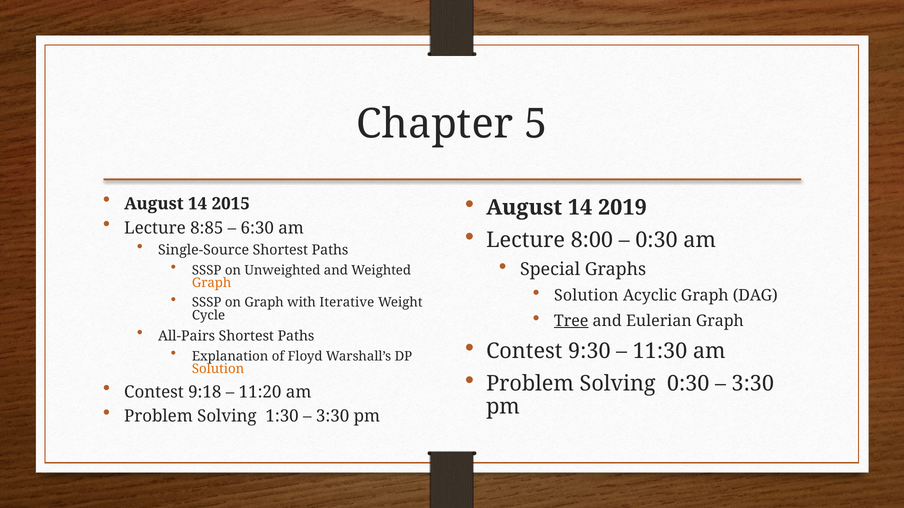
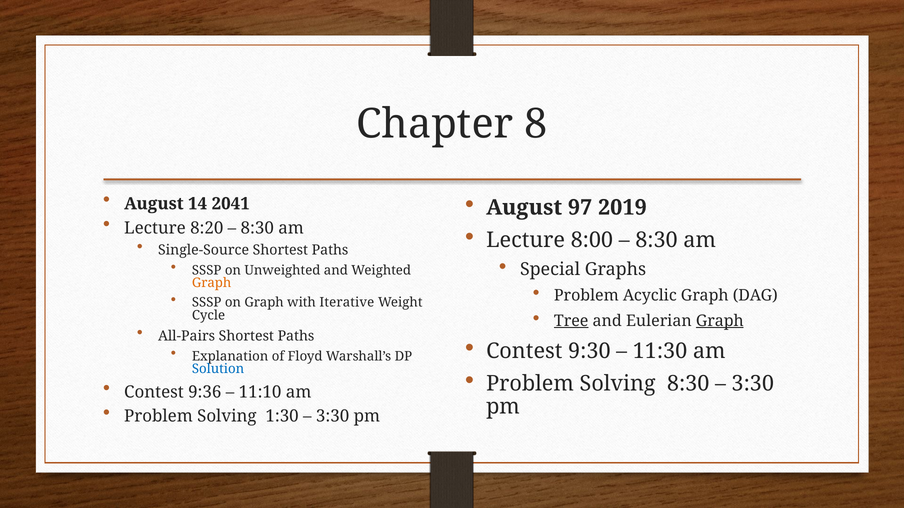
5: 5 -> 8
2015: 2015 -> 2041
14 at (580, 208): 14 -> 97
8:85: 8:85 -> 8:20
6:30 at (257, 228): 6:30 -> 8:30
0:30 at (656, 240): 0:30 -> 8:30
Solution at (586, 296): Solution -> Problem
Graph at (720, 321) underline: none -> present
Solution at (218, 369) colour: orange -> blue
Solving 0:30: 0:30 -> 8:30
9:18: 9:18 -> 9:36
11:20: 11:20 -> 11:10
